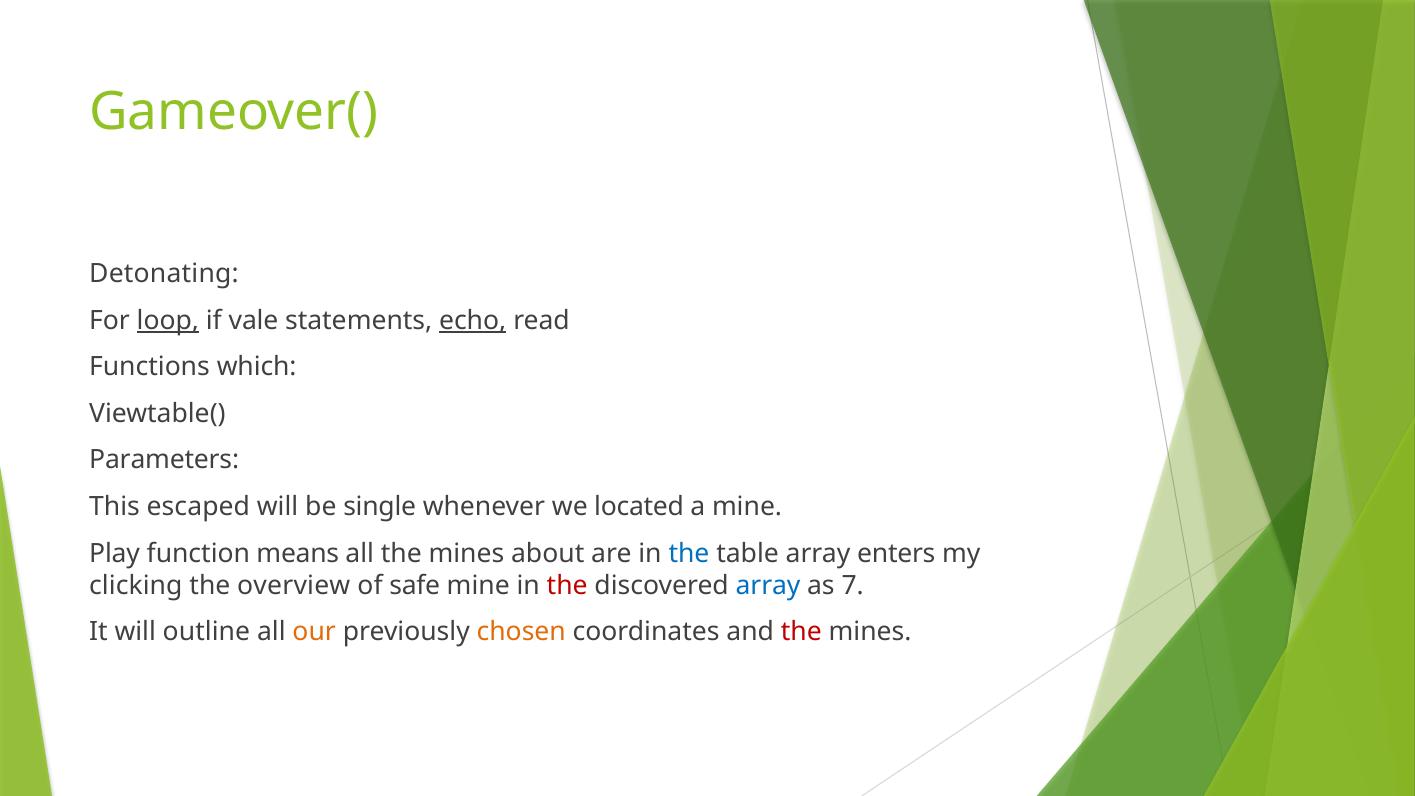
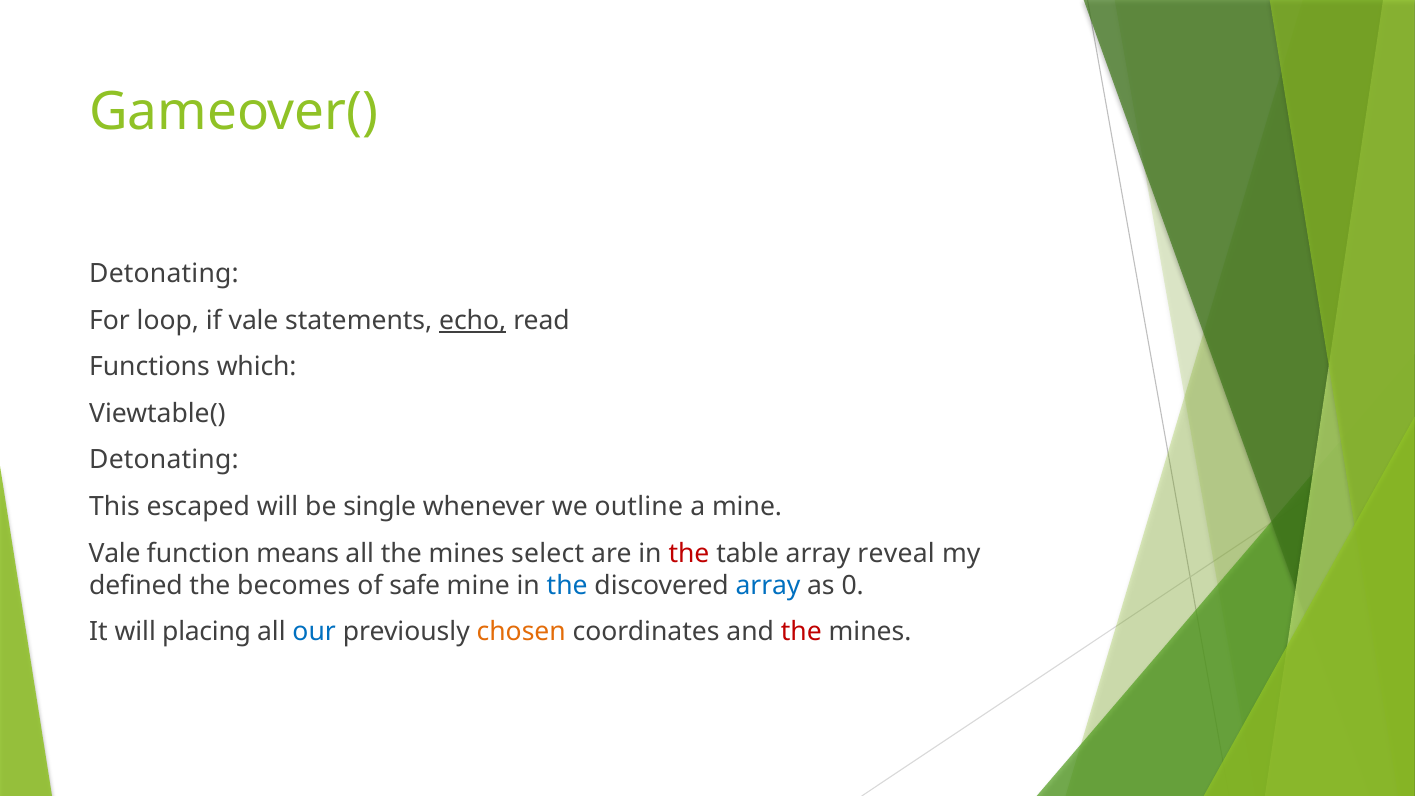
loop underline: present -> none
Parameters at (164, 460): Parameters -> Detonating
located: located -> outline
Play at (115, 553): Play -> Vale
about: about -> select
the at (689, 553) colour: blue -> red
enters: enters -> reveal
clicking: clicking -> defined
overview: overview -> becomes
the at (567, 585) colour: red -> blue
7: 7 -> 0
outline: outline -> placing
our colour: orange -> blue
